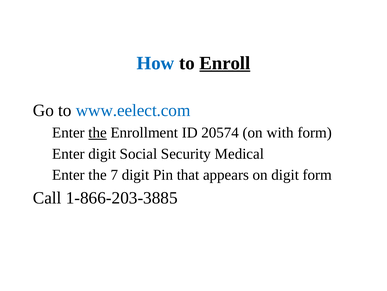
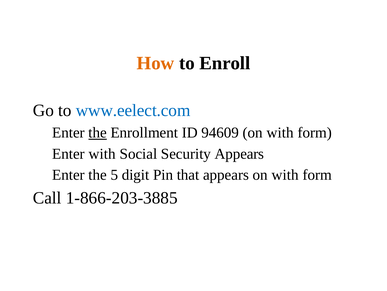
How colour: blue -> orange
Enroll underline: present -> none
20574: 20574 -> 94609
Enter digit: digit -> with
Security Medical: Medical -> Appears
7: 7 -> 5
appears on digit: digit -> with
